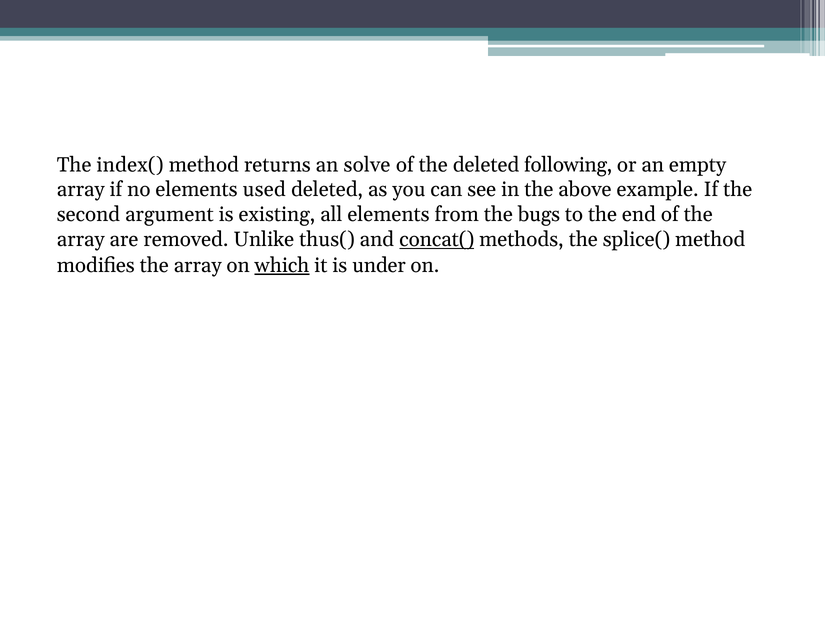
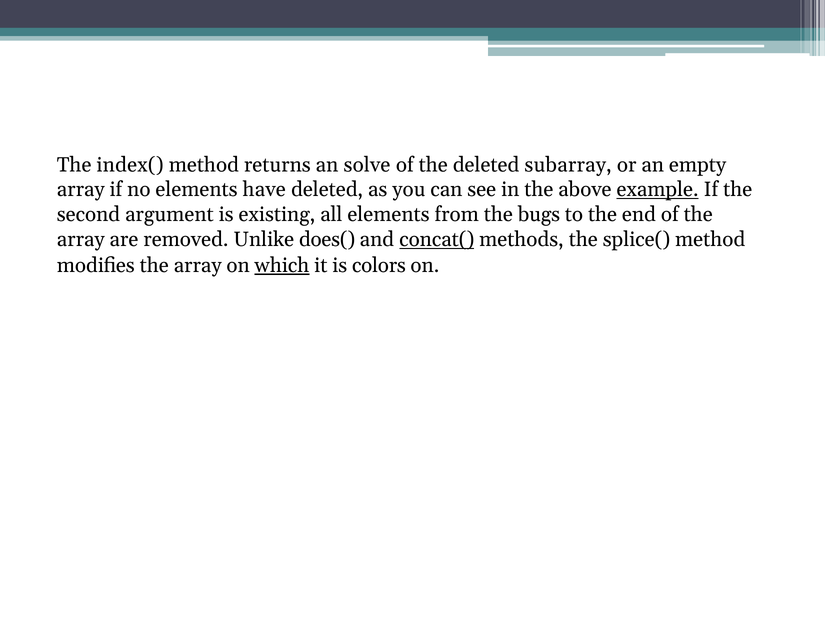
following: following -> subarray
used: used -> have
example underline: none -> present
thus(: thus( -> does(
under: under -> colors
